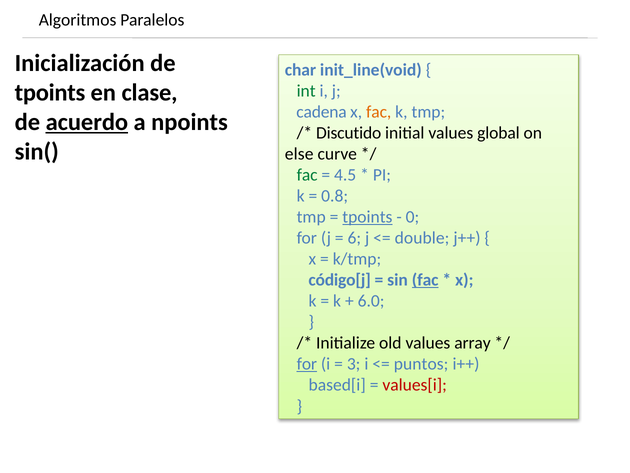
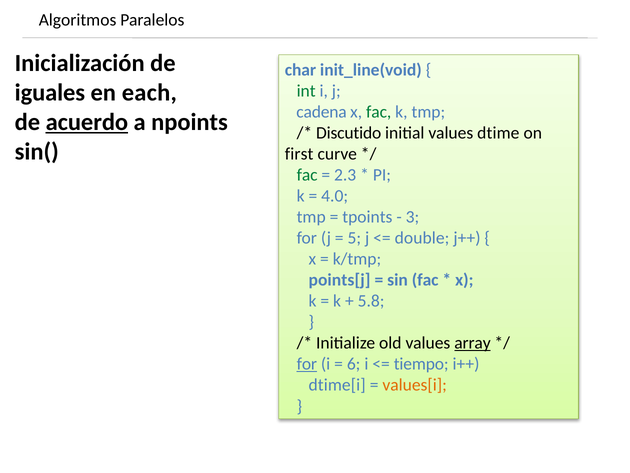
tpoints at (50, 93): tpoints -> iguales
clase: clase -> each
fac at (379, 112) colour: orange -> green
global: global -> dtime
else: else -> first
4.5: 4.5 -> 2.3
0.8: 0.8 -> 4.0
tpoints at (367, 217) underline: present -> none
0: 0 -> 3
6: 6 -> 5
código[j: código[j -> points[j
fac at (425, 280) underline: present -> none
6.0: 6.0 -> 5.8
array underline: none -> present
3: 3 -> 6
puntos: puntos -> tiempo
based[i: based[i -> dtime[i
values[i colour: red -> orange
